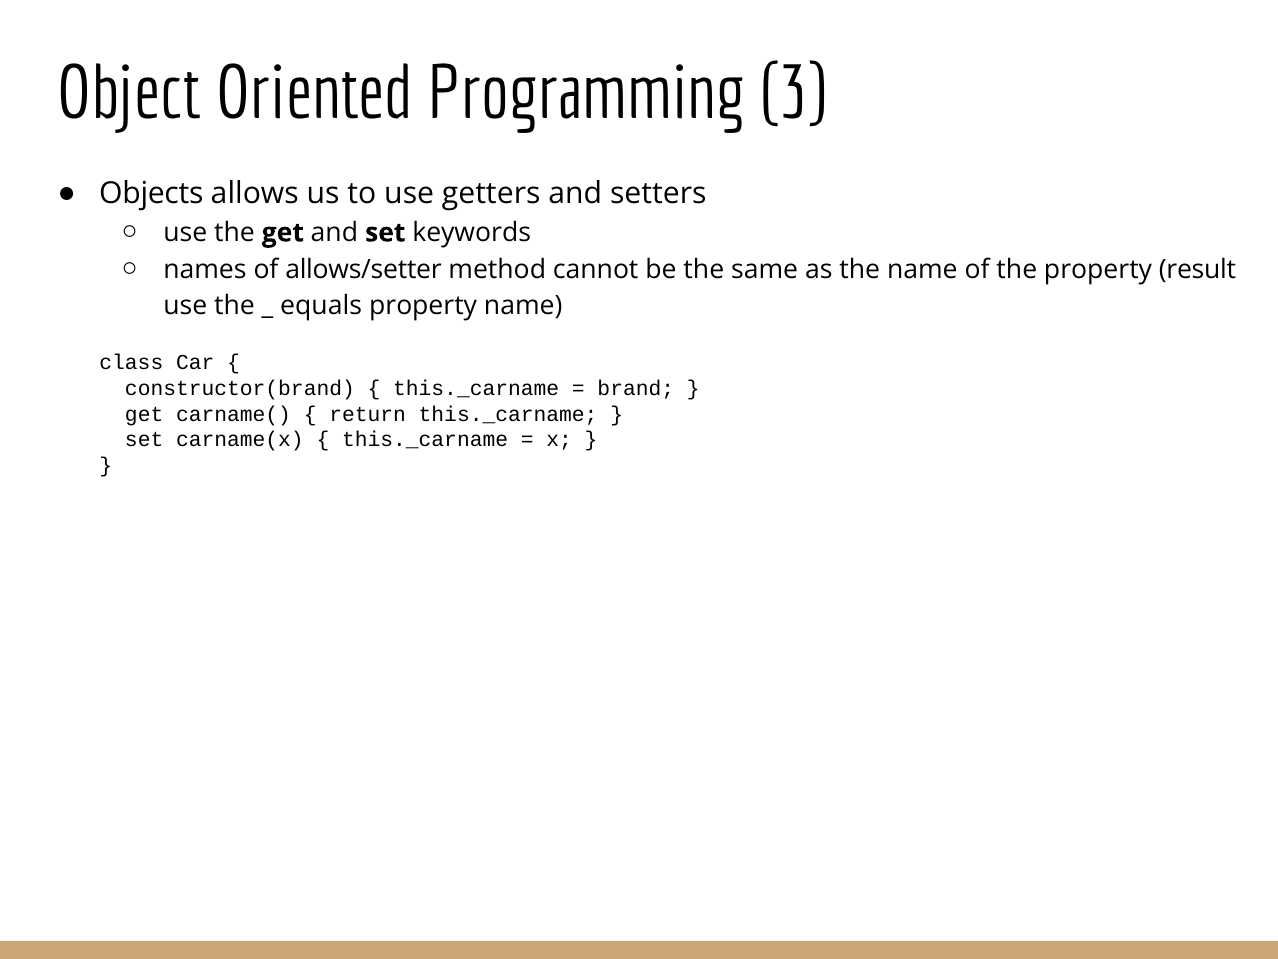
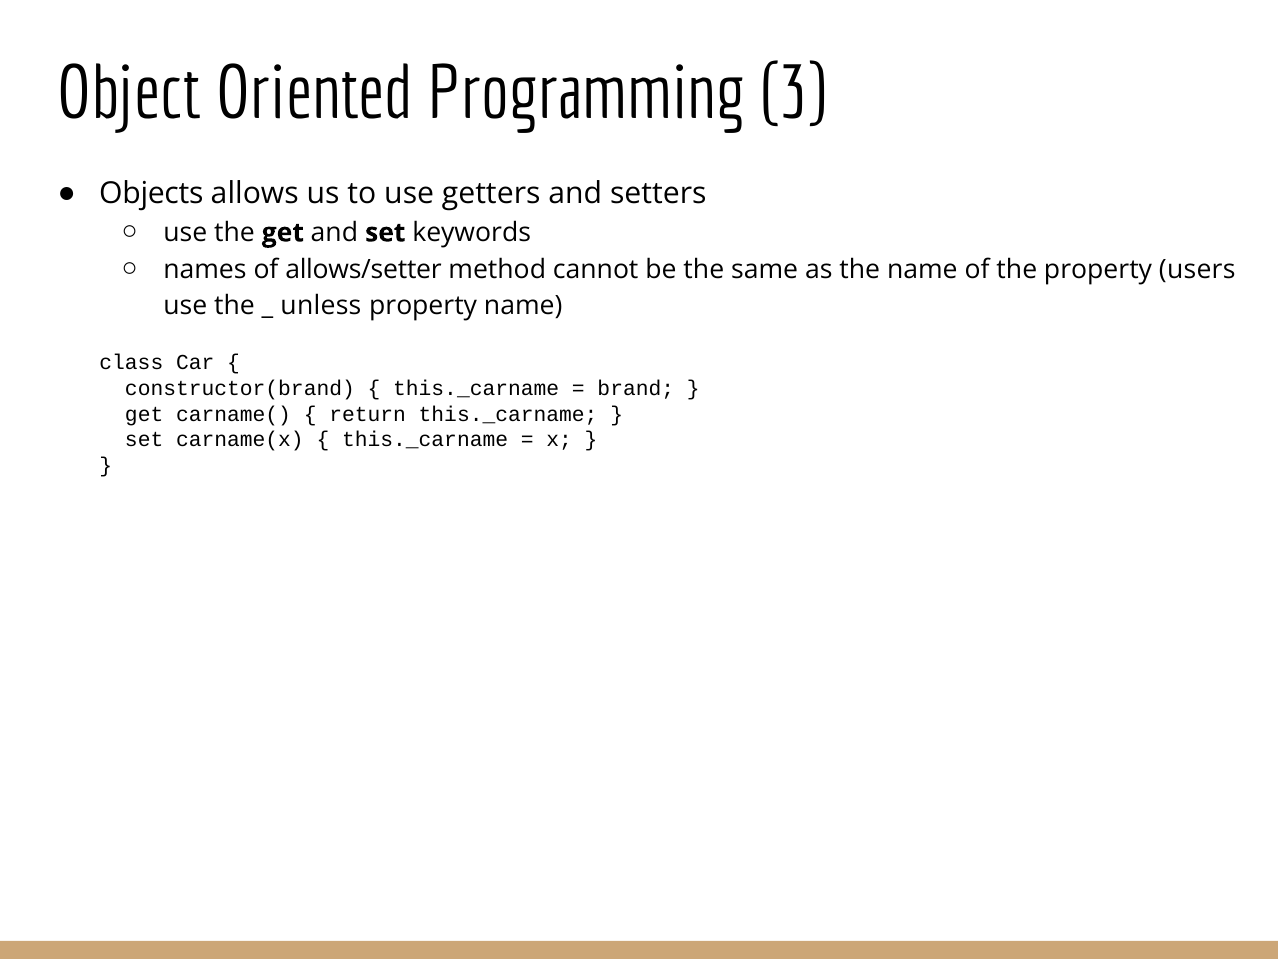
result: result -> users
equals: equals -> unless
